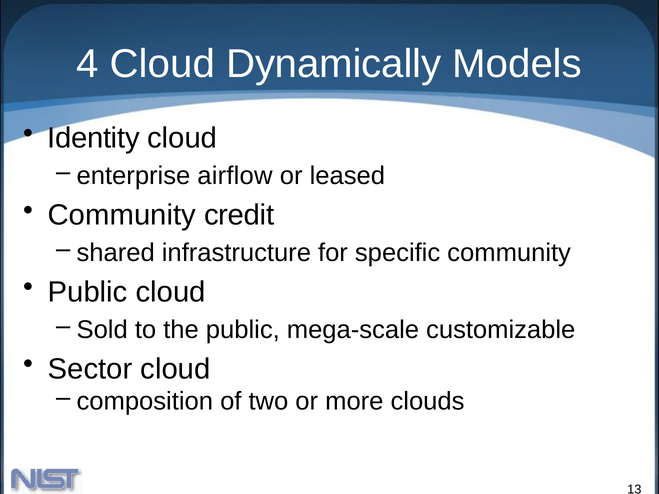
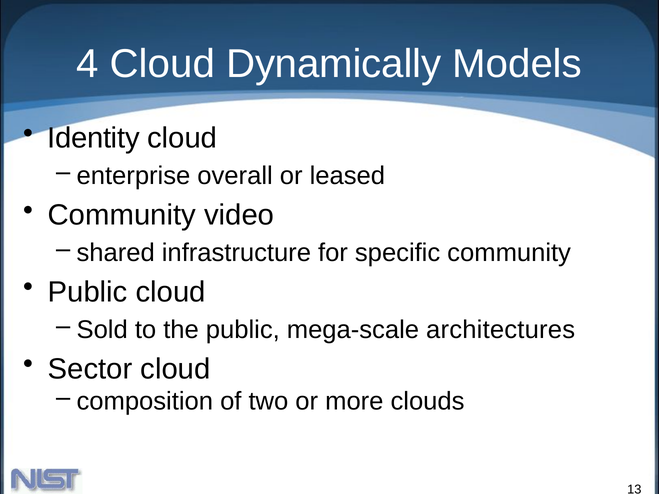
airflow: airflow -> overall
credit: credit -> video
customizable: customizable -> architectures
